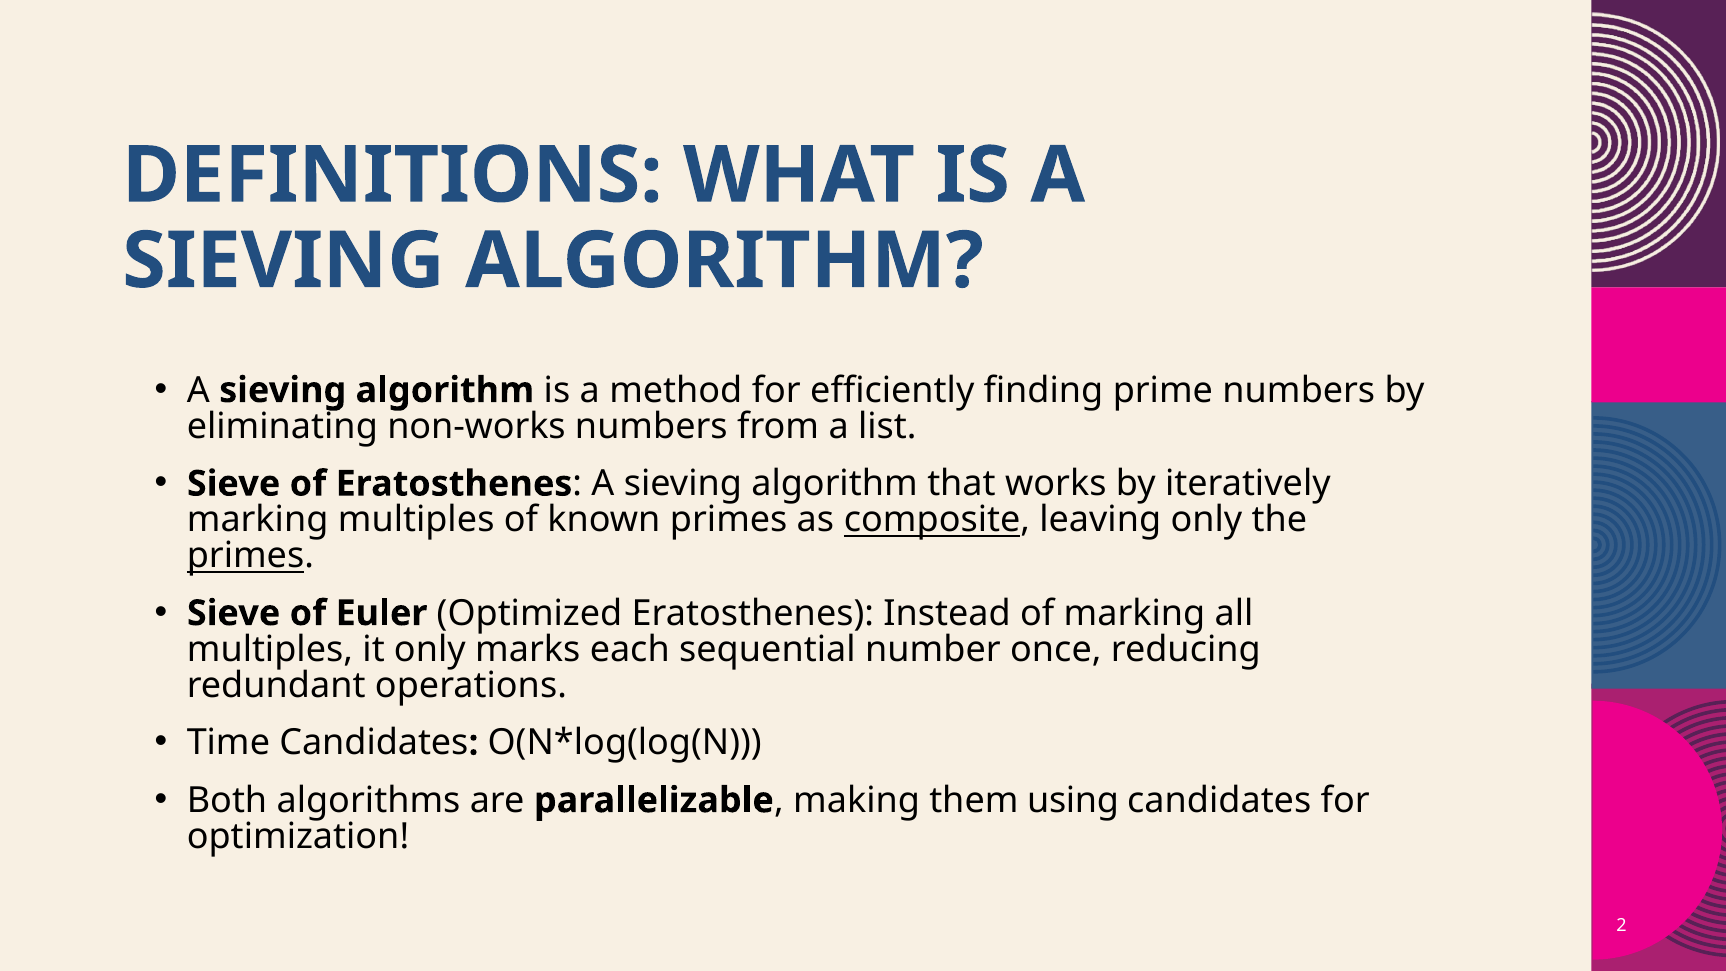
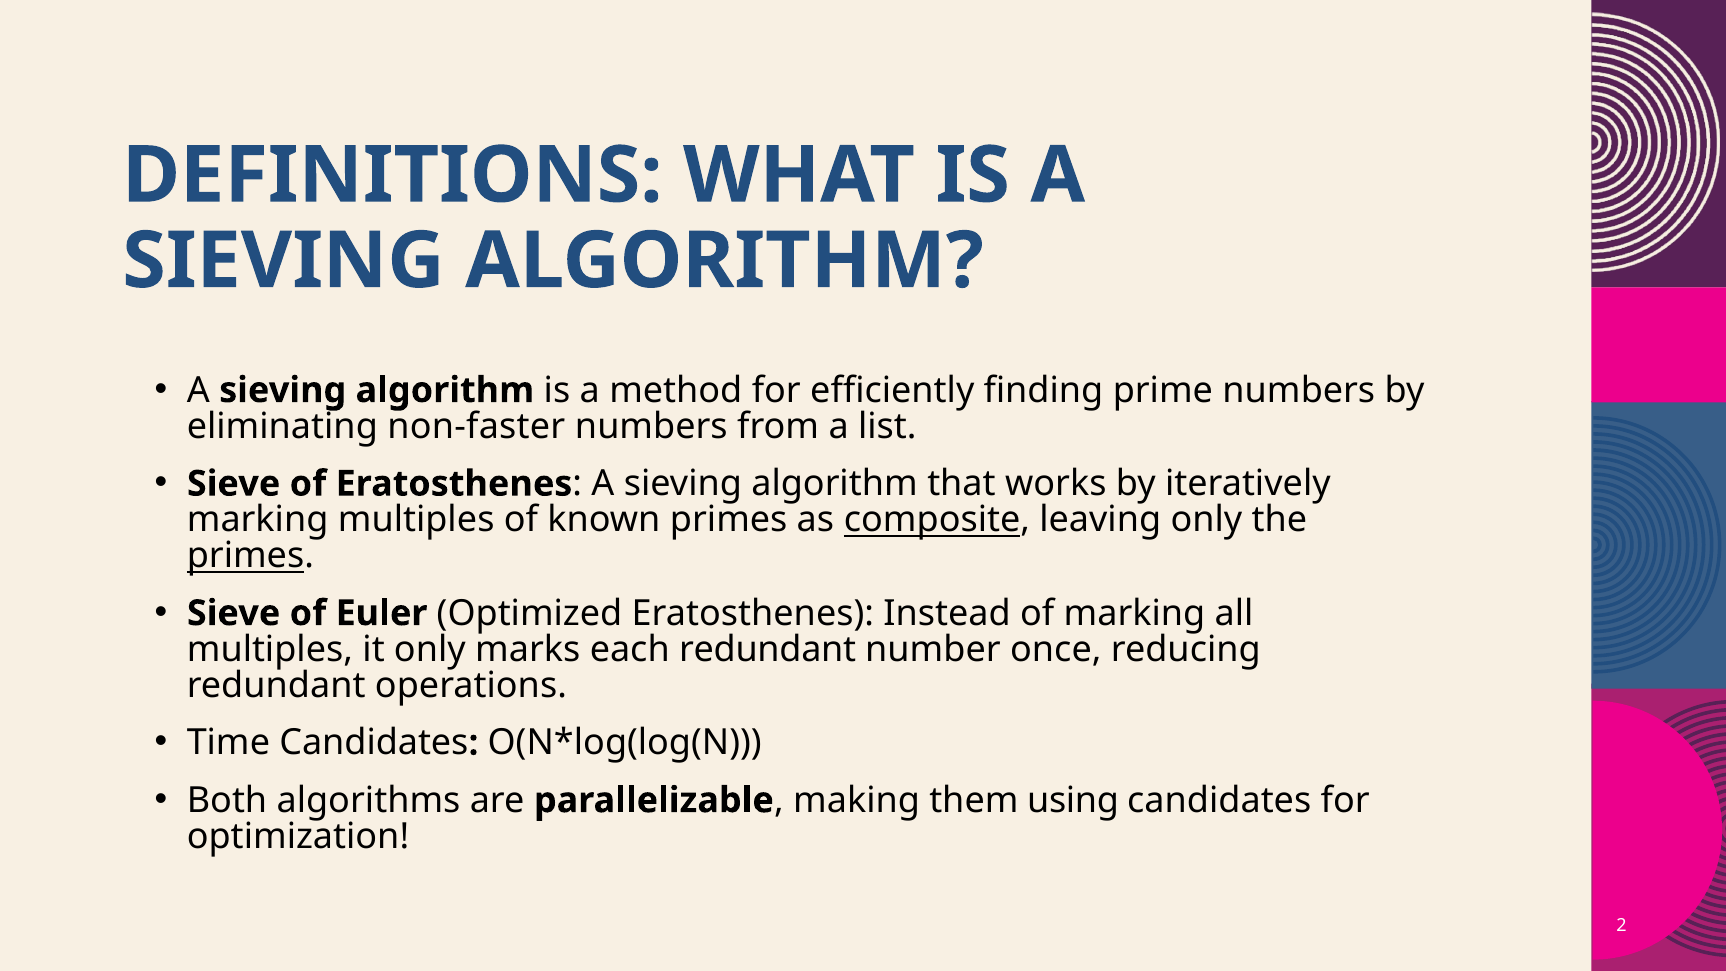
non-works: non-works -> non-faster
each sequential: sequential -> redundant
